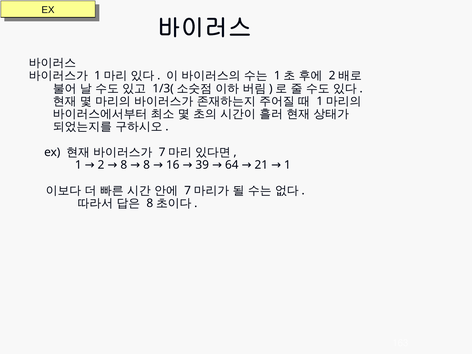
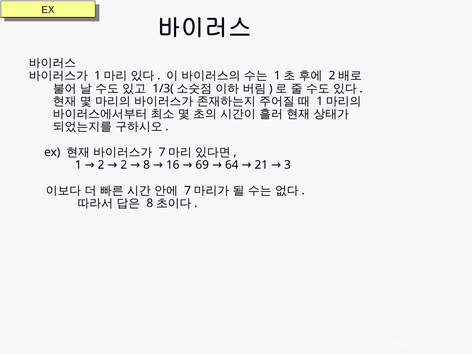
2 8: 8 -> 2
39: 39 -> 69
21 1: 1 -> 3
